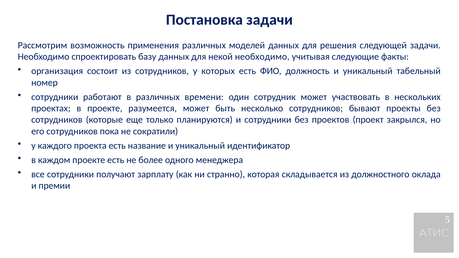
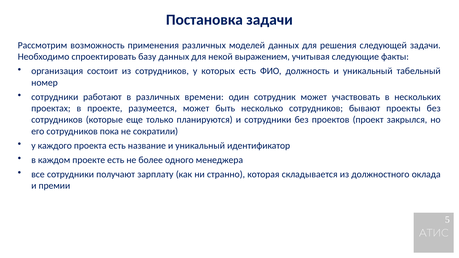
некой необходимо: необходимо -> выражением
